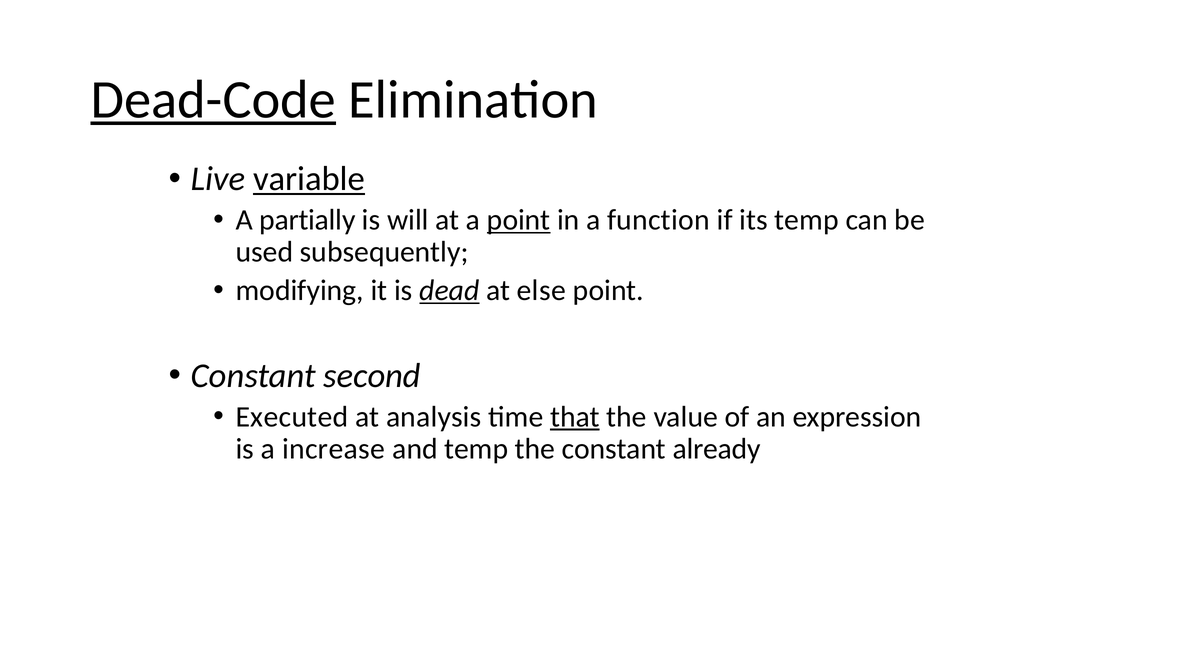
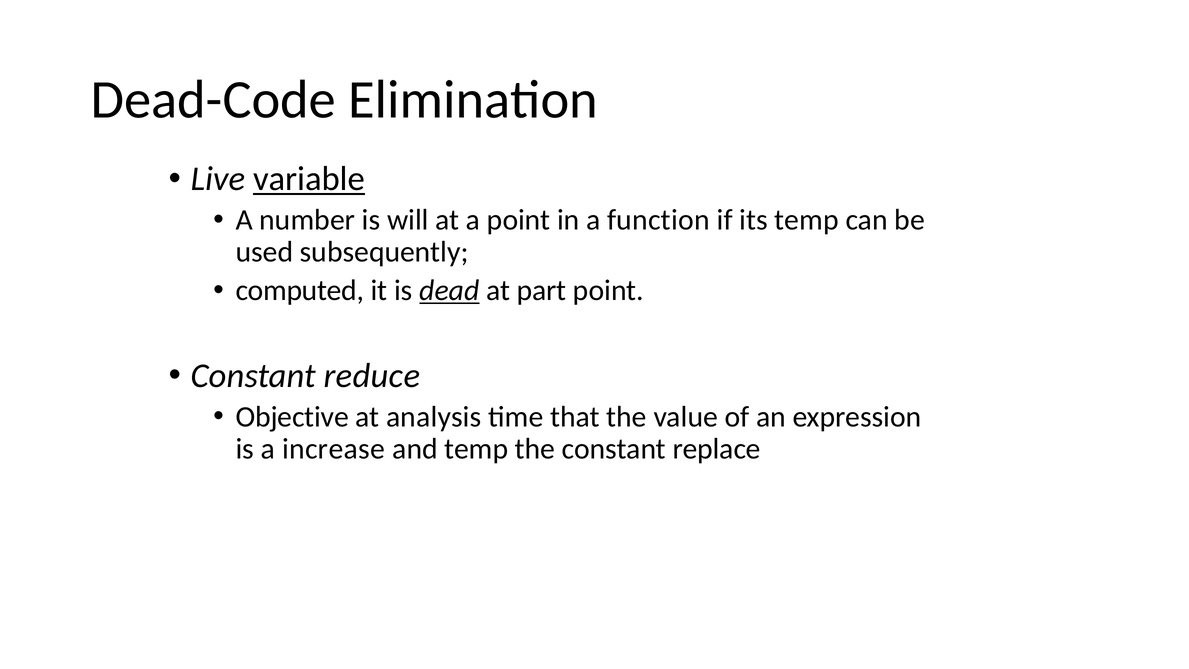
Dead-Code underline: present -> none
partially: partially -> number
point at (519, 220) underline: present -> none
modifying: modifying -> computed
else: else -> part
second: second -> reduce
Executed: Executed -> Objective
that underline: present -> none
already: already -> replace
